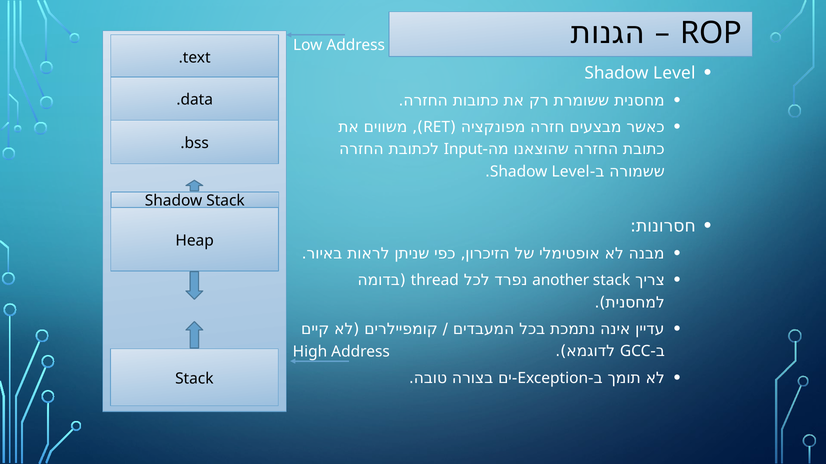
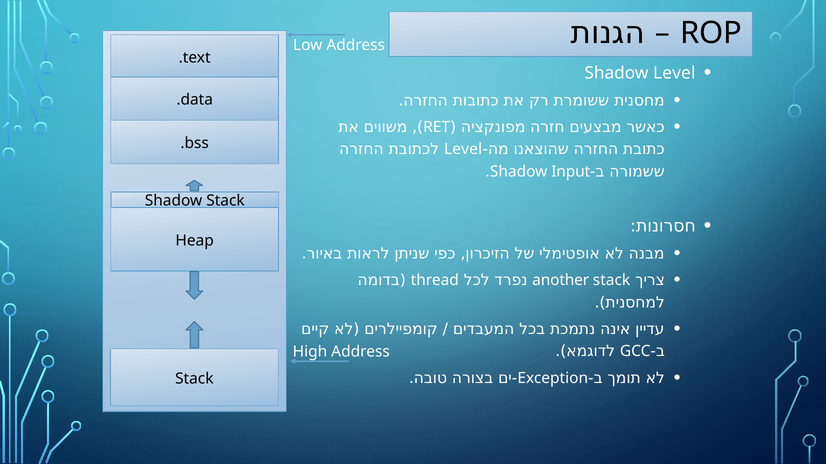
Input at (463, 150): Input -> Level
Level at (571, 172): Level -> Input
